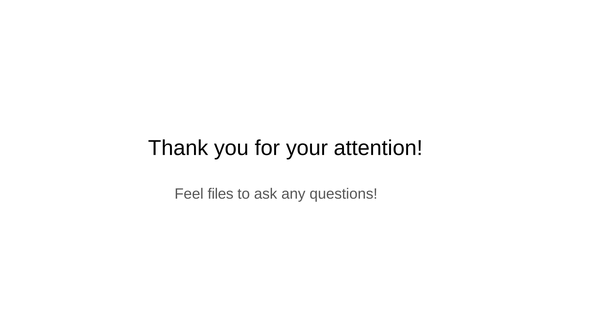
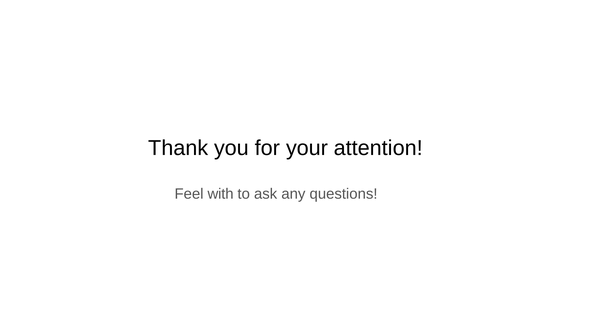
files: files -> with
